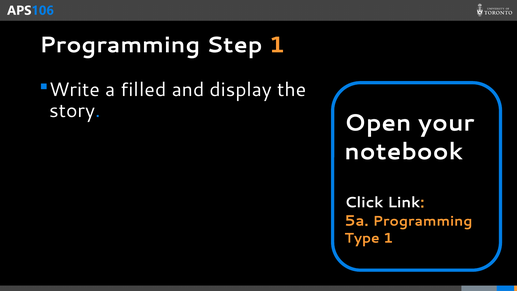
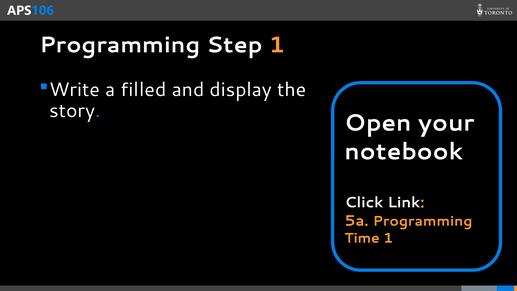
Type: Type -> Time
